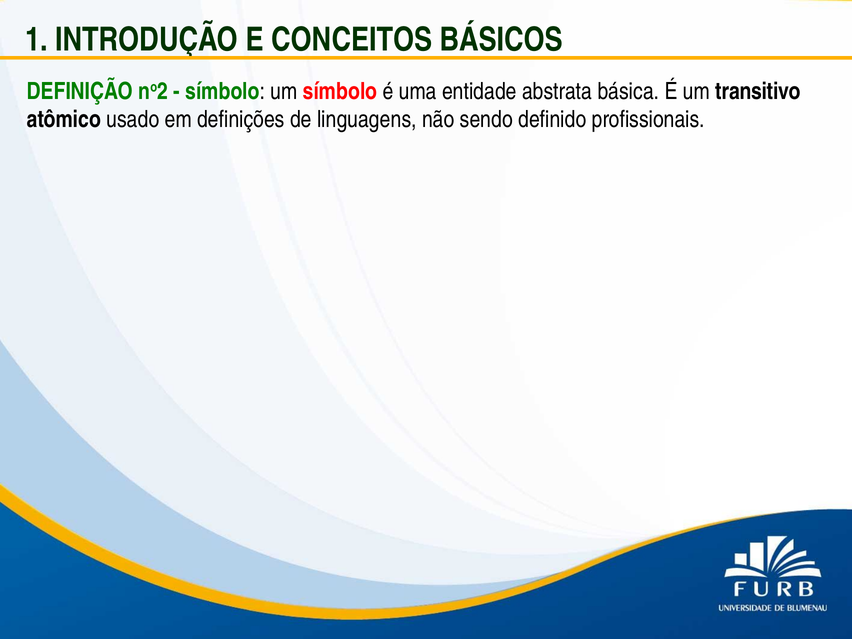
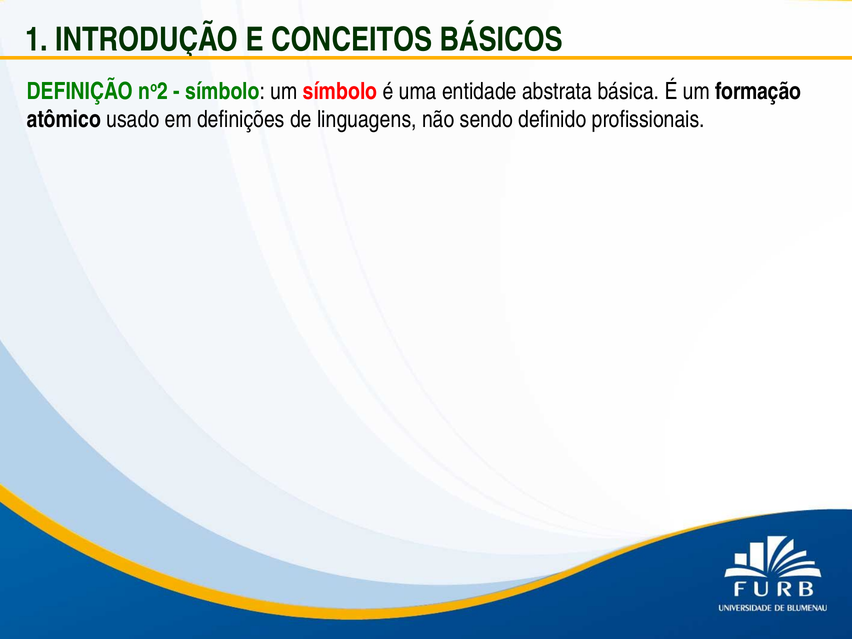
transitivo: transitivo -> formação
